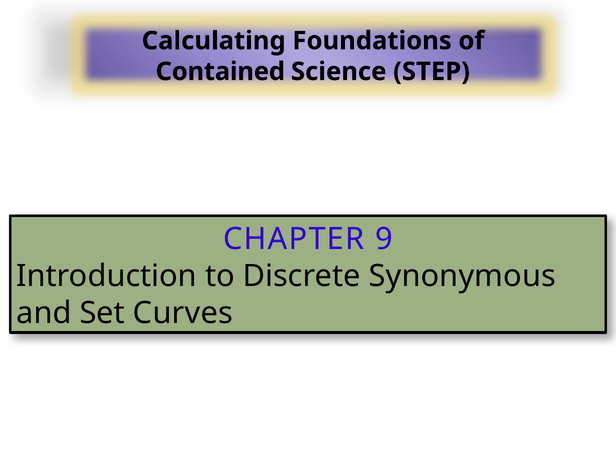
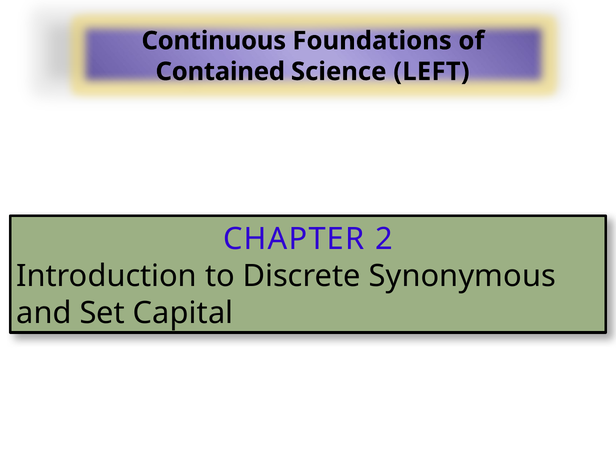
Calculating: Calculating -> Continuous
STEP: STEP -> LEFT
9: 9 -> 2
Curves: Curves -> Capital
